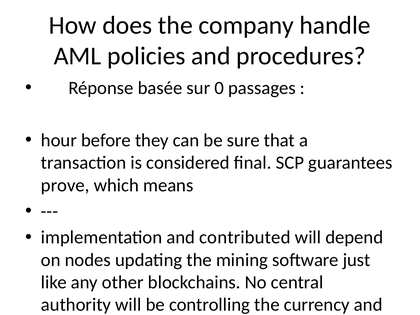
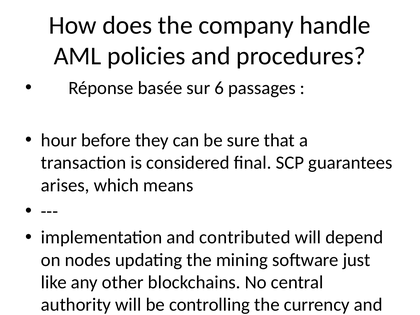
0: 0 -> 6
prove: prove -> arises
